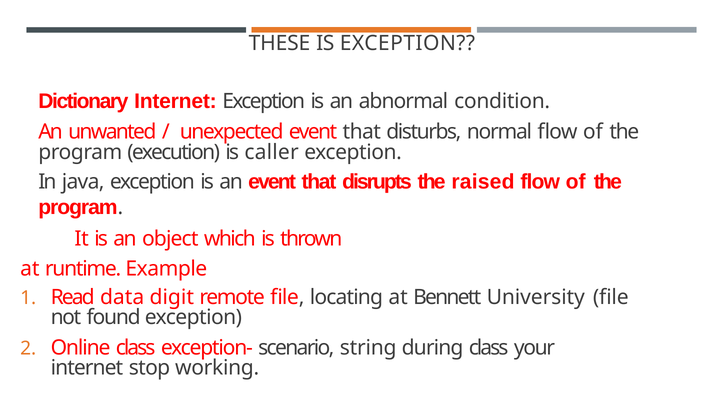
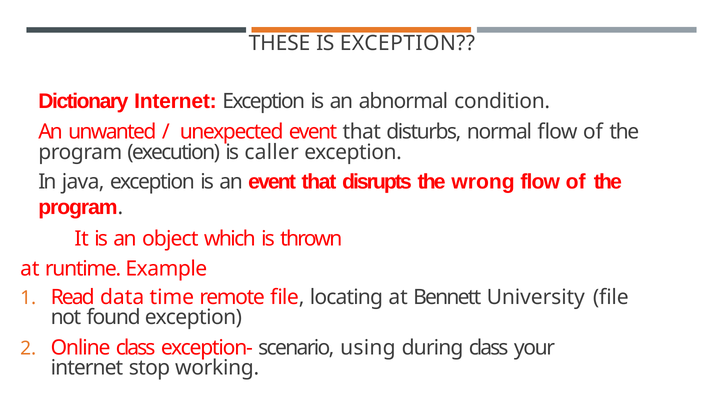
raised: raised -> wrong
digit: digit -> time
string: string -> using
